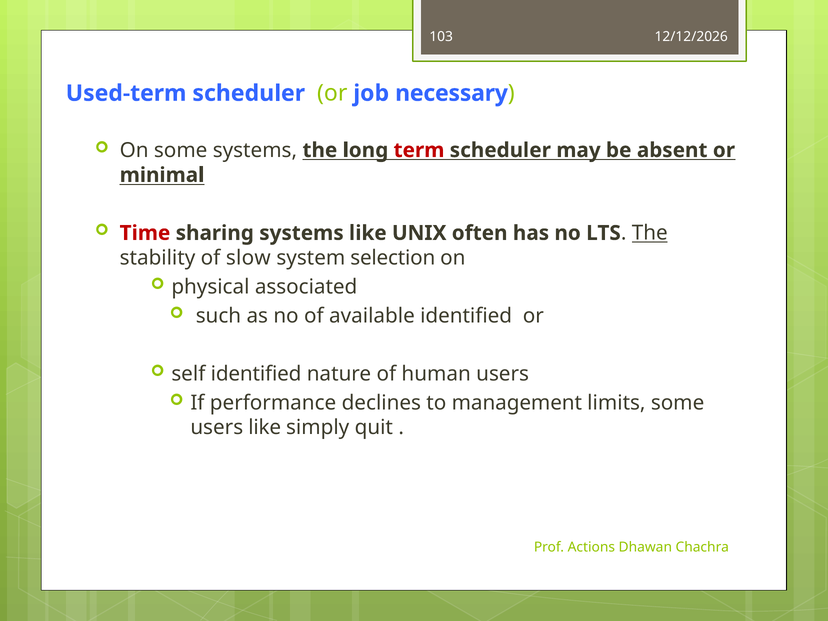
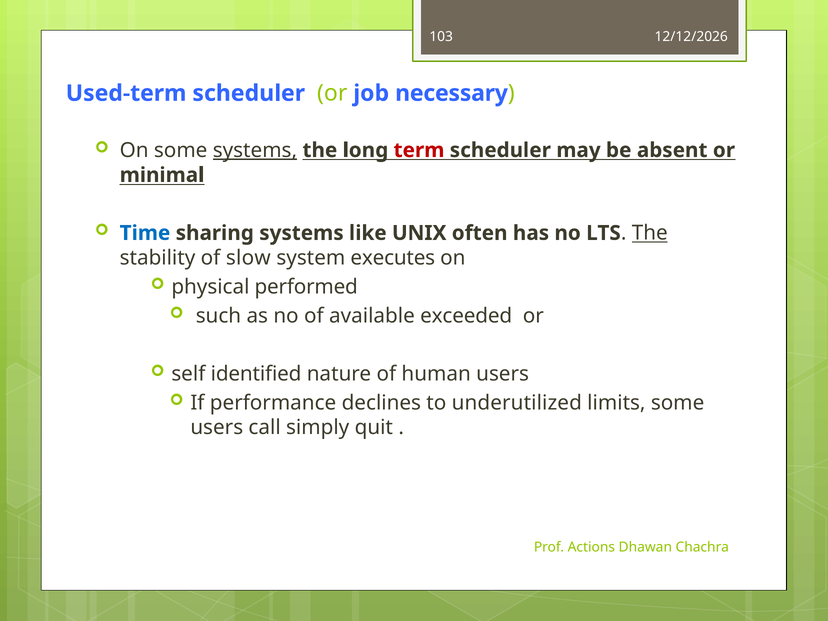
systems at (255, 150) underline: none -> present
Time colour: red -> blue
selection: selection -> executes
associated: associated -> performed
available identified: identified -> exceeded
management: management -> underutilized
users like: like -> call
